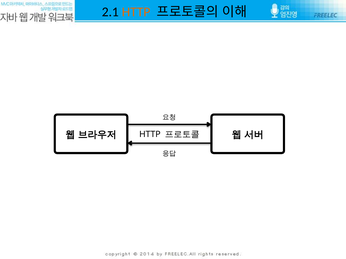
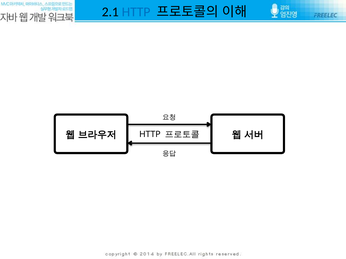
HTTP at (136, 12) colour: orange -> blue
